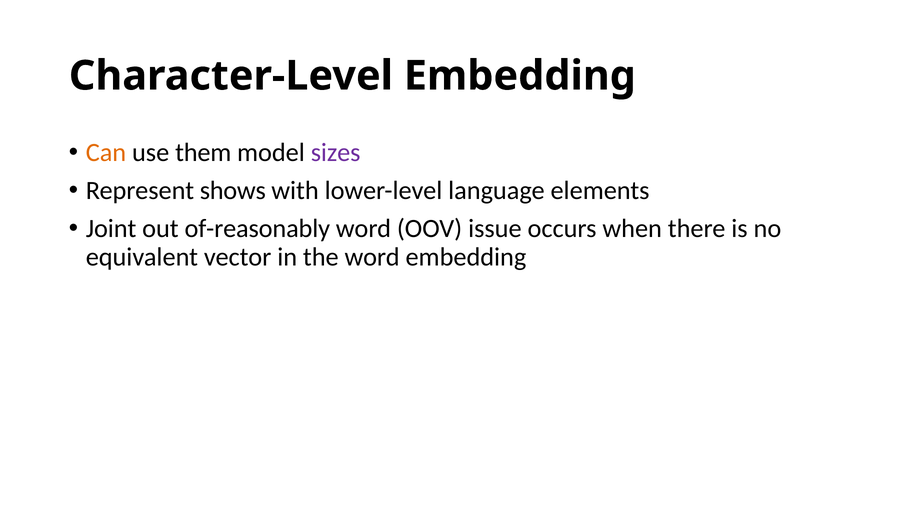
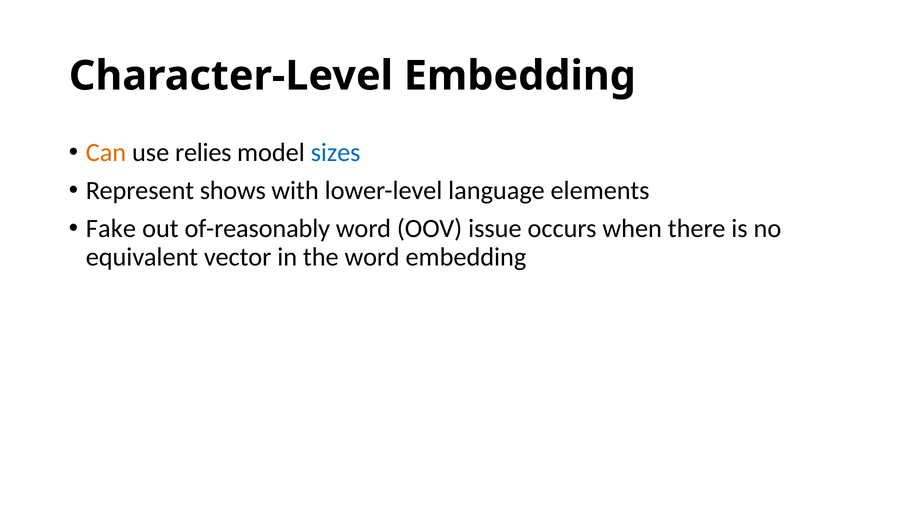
them: them -> relies
sizes colour: purple -> blue
Joint: Joint -> Fake
